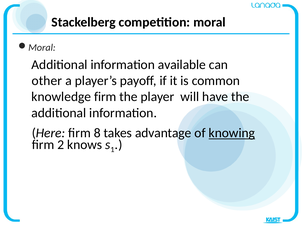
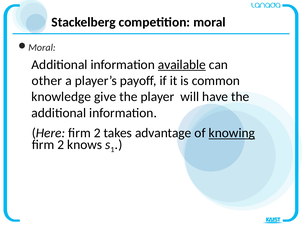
available underline: none -> present
knowledge firm: firm -> give
Here firm 8: 8 -> 2
